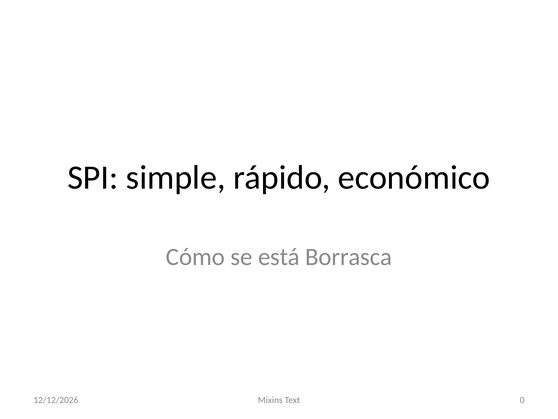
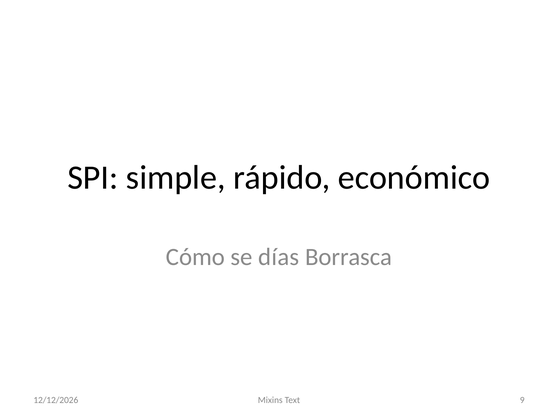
está: está -> días
0: 0 -> 9
